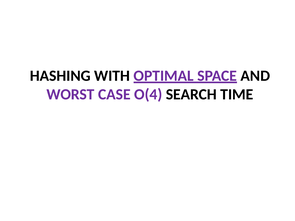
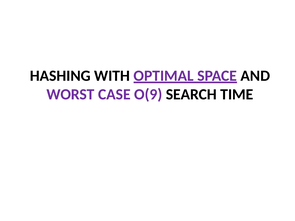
O(4: O(4 -> O(9
